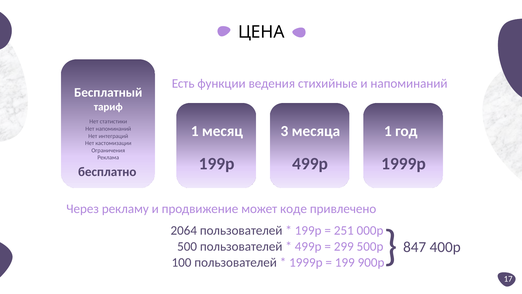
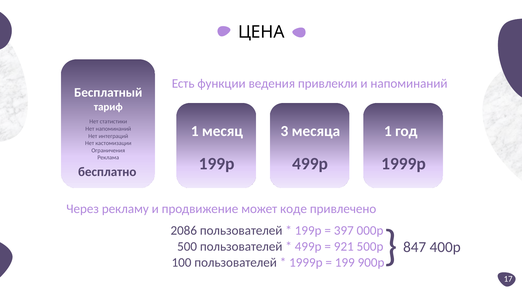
стихийные: стихийные -> привлекли
2064: 2064 -> 2086
251: 251 -> 397
299: 299 -> 921
